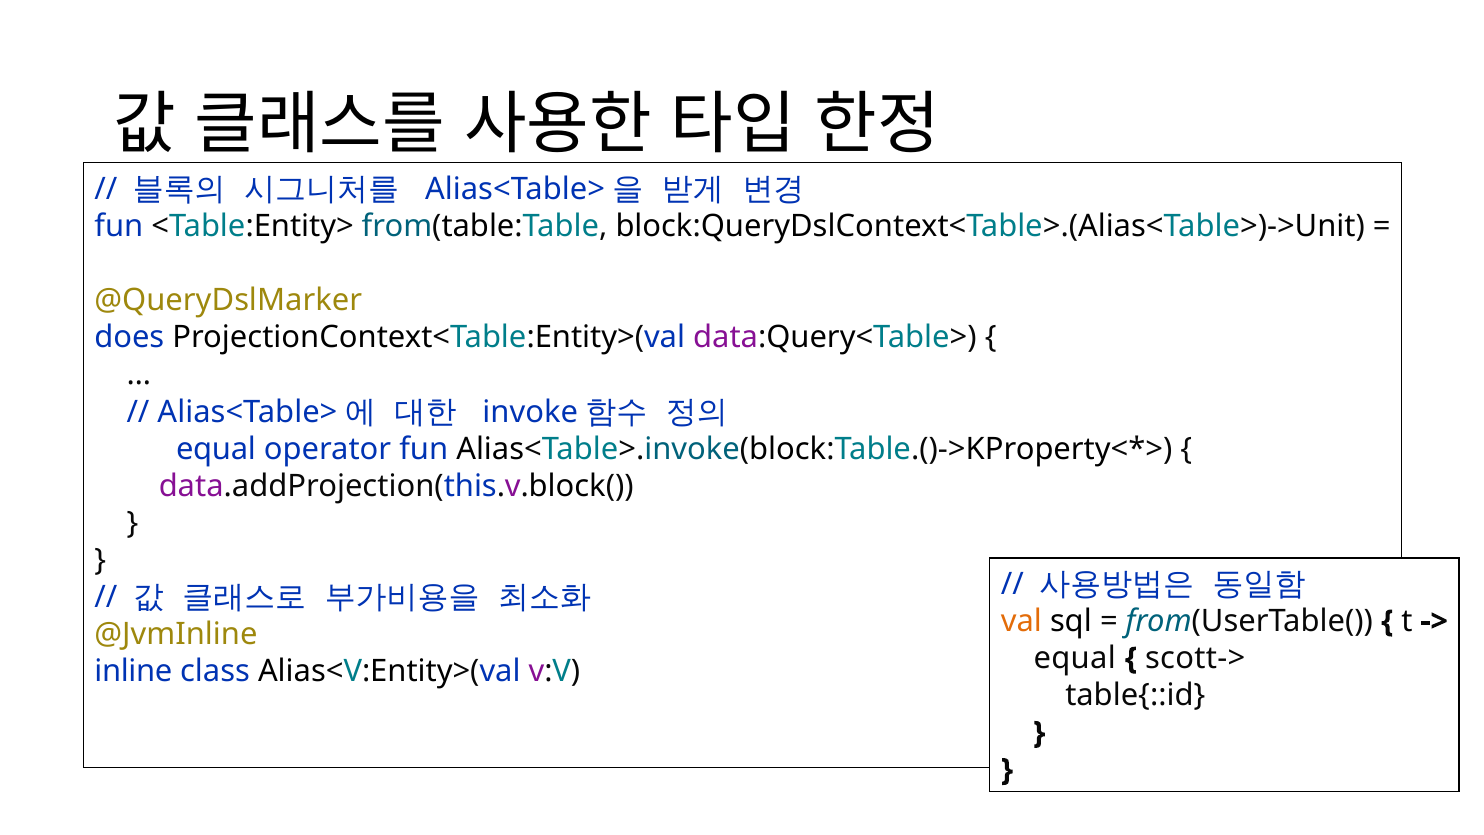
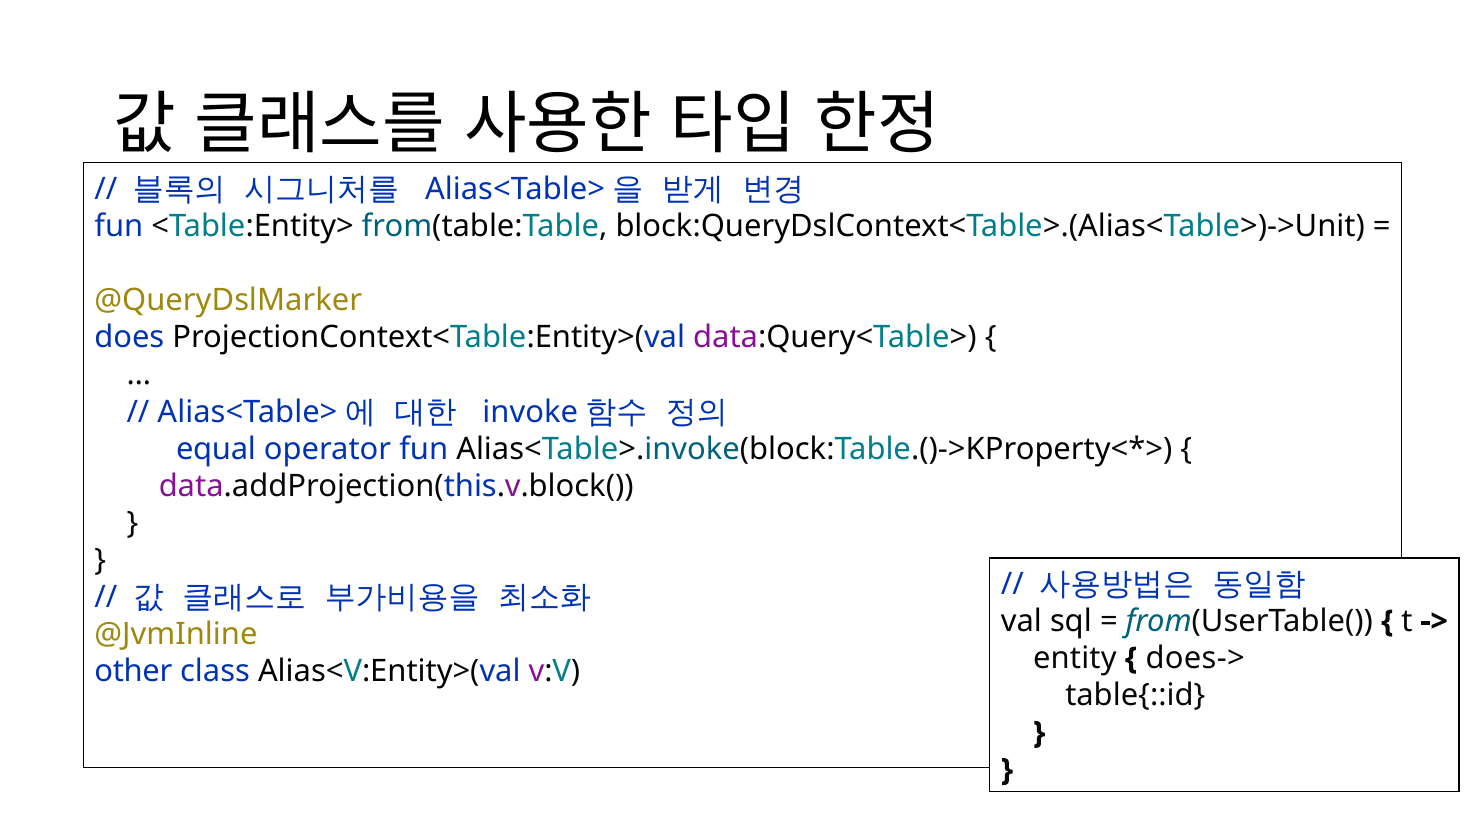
val colour: orange -> black
equal at (1075, 658): equal -> entity
scott->: scott-> -> does->
inline: inline -> other
